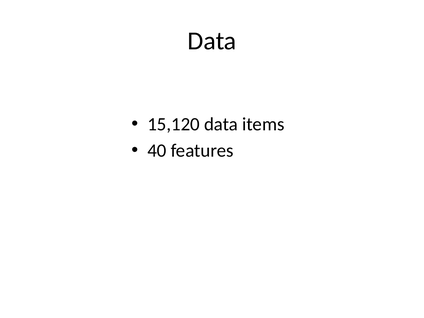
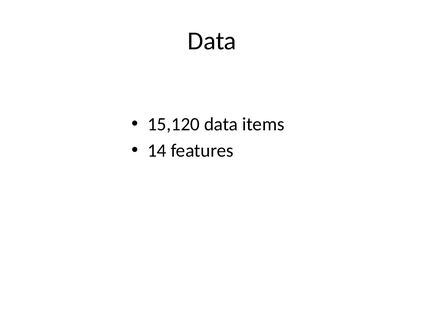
40: 40 -> 14
